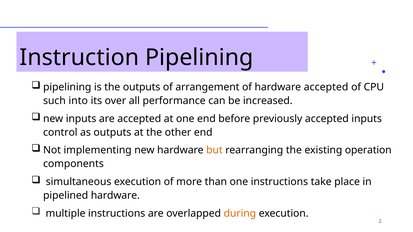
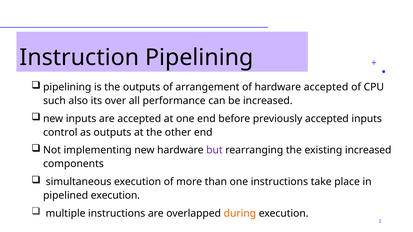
into: into -> also
but colour: orange -> purple
existing operation: operation -> increased
pipelined hardware: hardware -> execution
